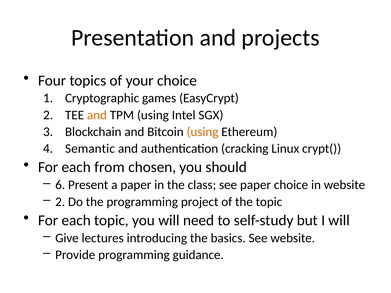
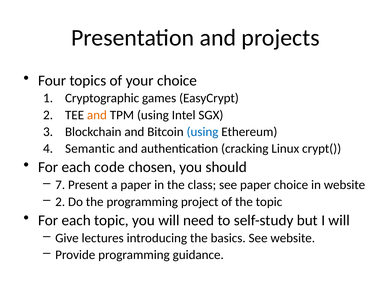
using at (202, 132) colour: orange -> blue
from: from -> code
6: 6 -> 7
